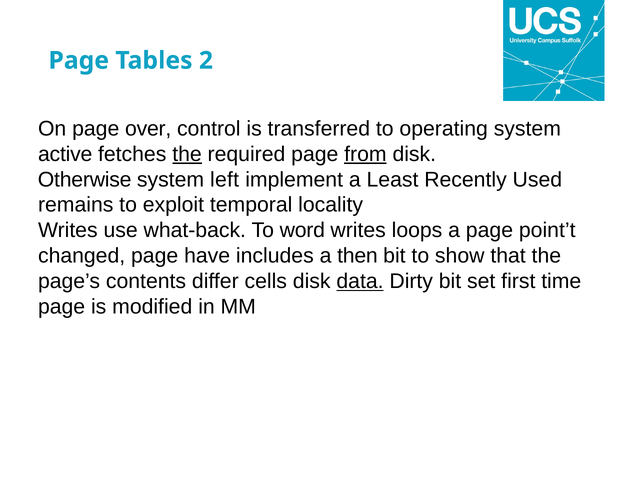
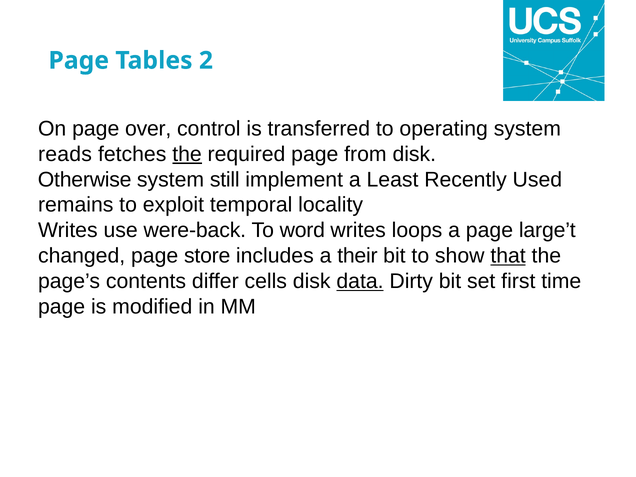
active: active -> reads
from underline: present -> none
left: left -> still
what-back: what-back -> were-back
point’t: point’t -> large’t
have: have -> store
then: then -> their
that underline: none -> present
